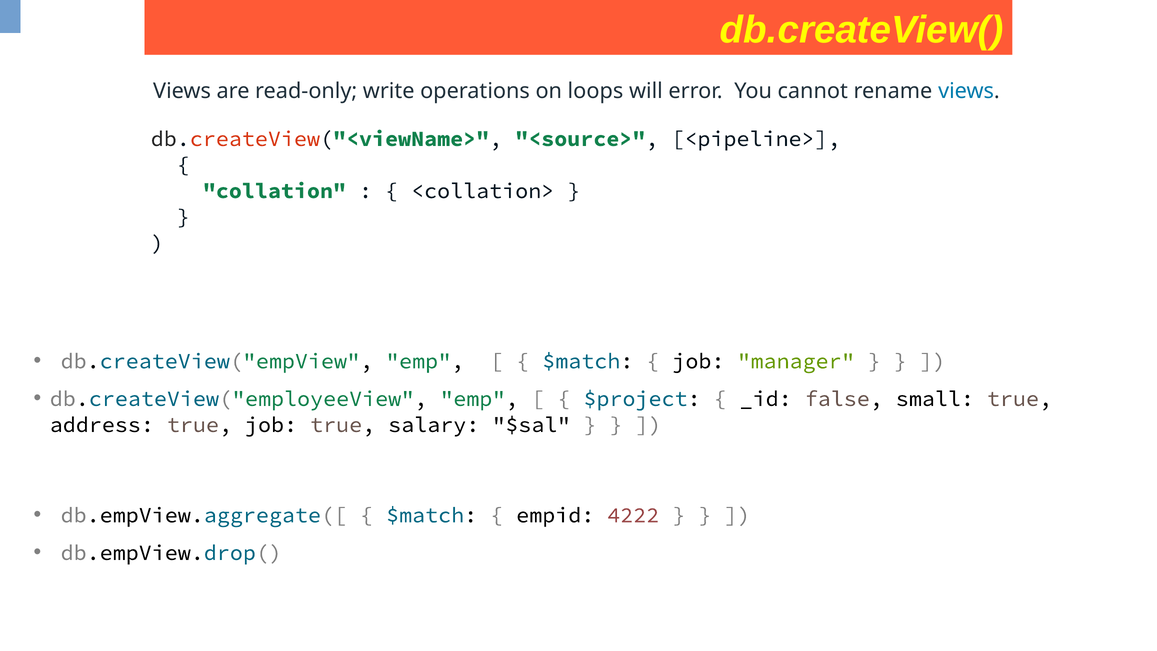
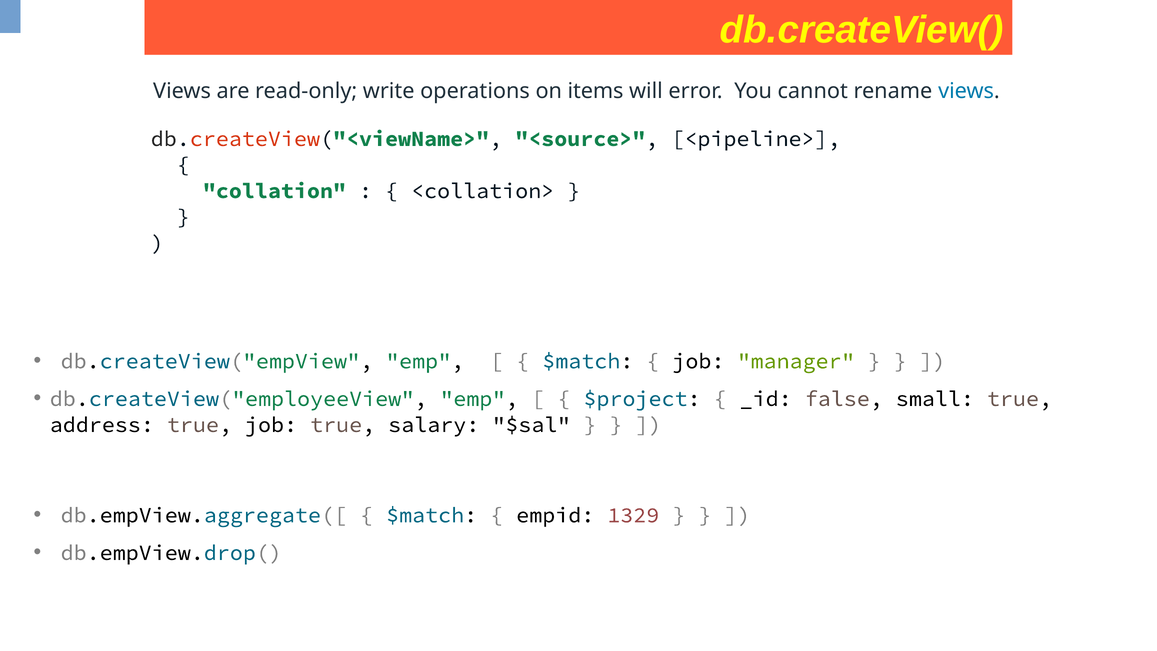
loops: loops -> items
4222: 4222 -> 1329
